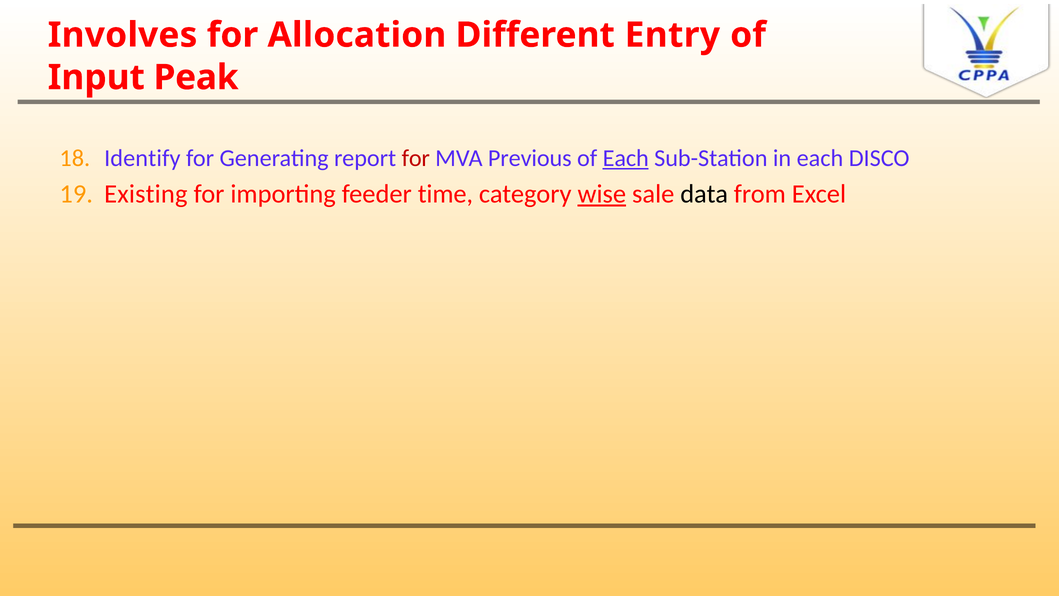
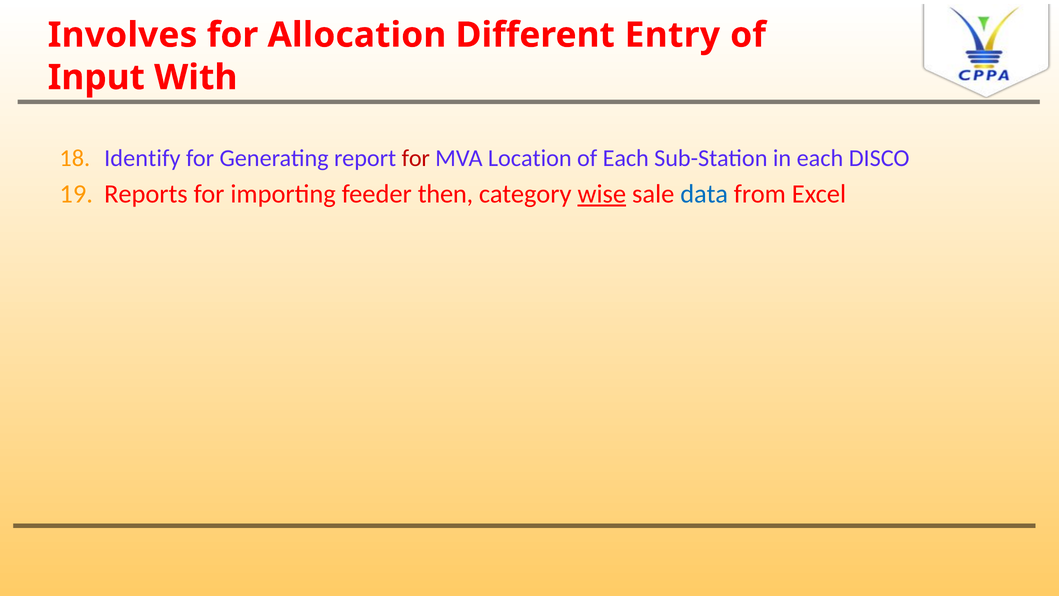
Peak: Peak -> With
Previous: Previous -> Location
Each at (626, 158) underline: present -> none
Existing: Existing -> Reports
time: time -> then
data colour: black -> blue
